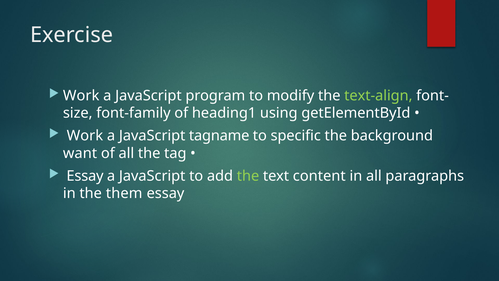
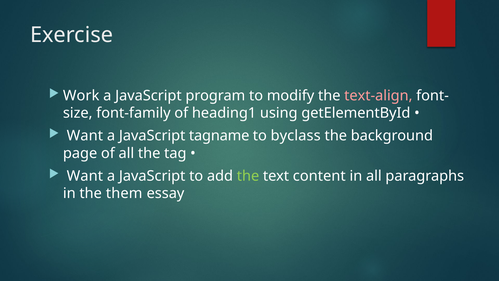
text-align colour: light green -> pink
Work at (85, 136): Work -> Want
specific: specific -> byclass
want: want -> page
Essay at (85, 176): Essay -> Want
